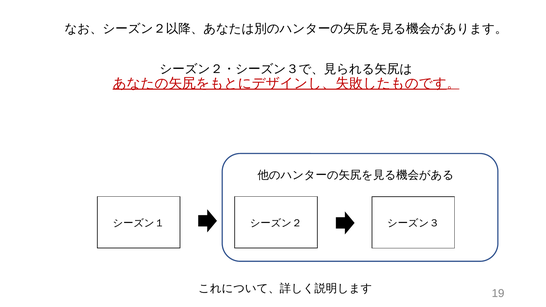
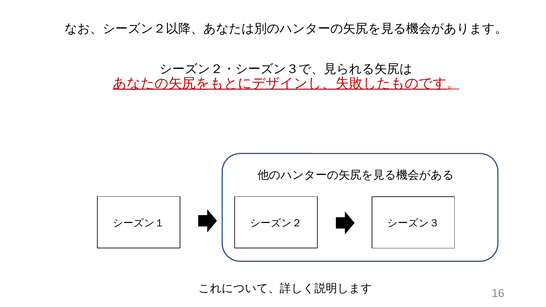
19: 19 -> 16
